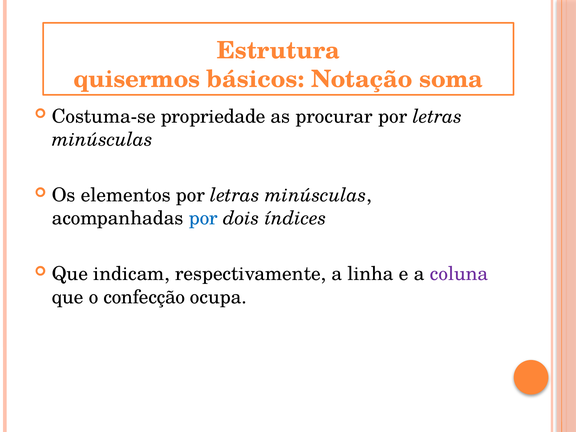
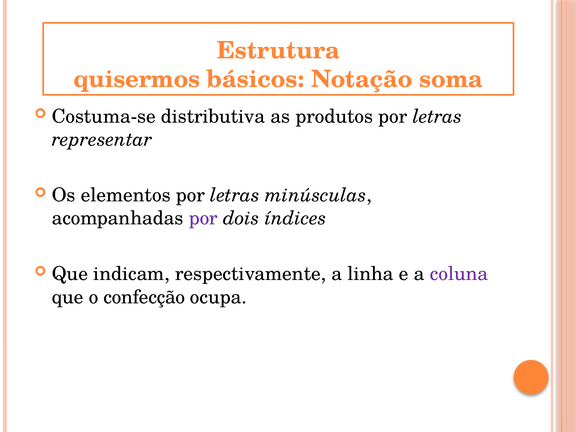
propriedade: propriedade -> distributiva
procurar: procurar -> produtos
minúsculas at (102, 140): minúsculas -> representar
por at (203, 218) colour: blue -> purple
